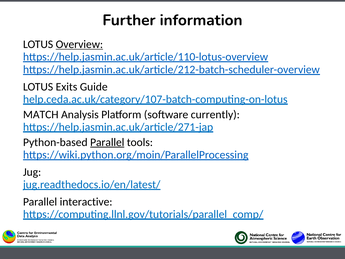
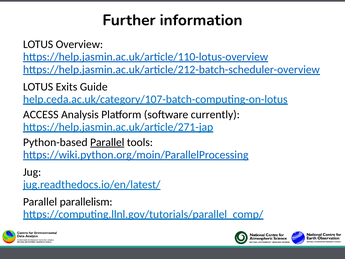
Overview underline: present -> none
MATCH: MATCH -> ACCESS
interactive: interactive -> parallelism
